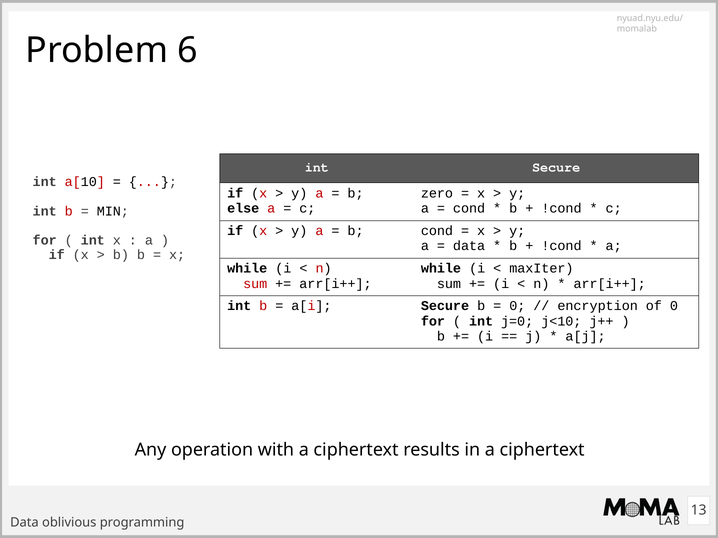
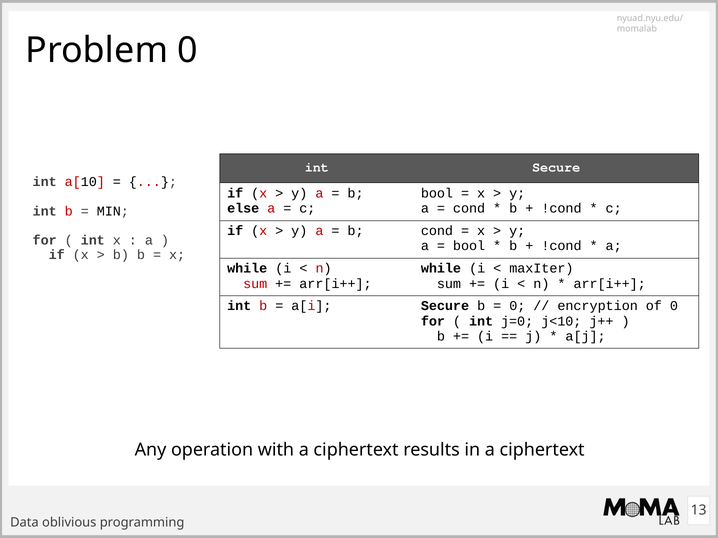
Problem 6: 6 -> 0
zero at (437, 193): zero -> bool
data at (469, 246): data -> bool
